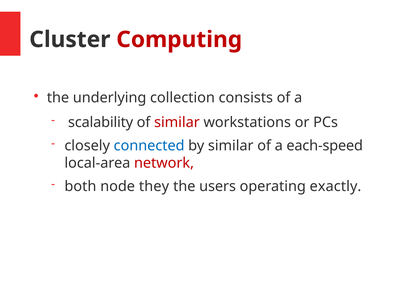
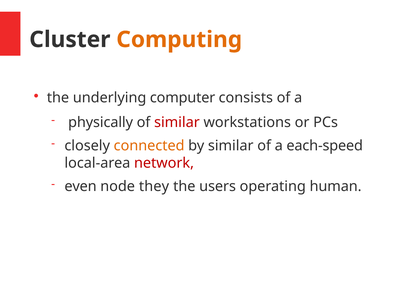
Computing colour: red -> orange
collection: collection -> computer
scalability: scalability -> physically
connected colour: blue -> orange
both: both -> even
exactly: exactly -> human
